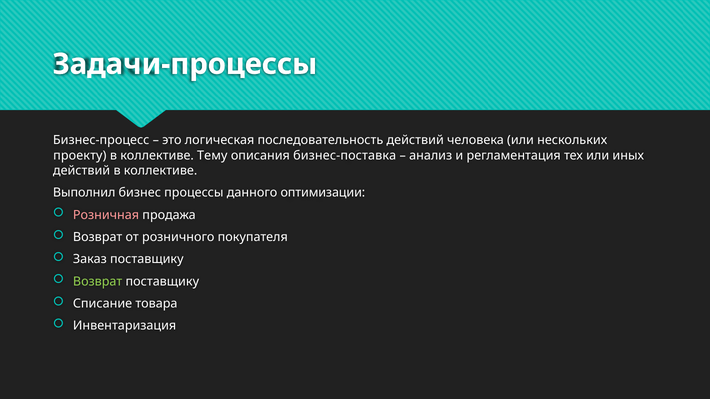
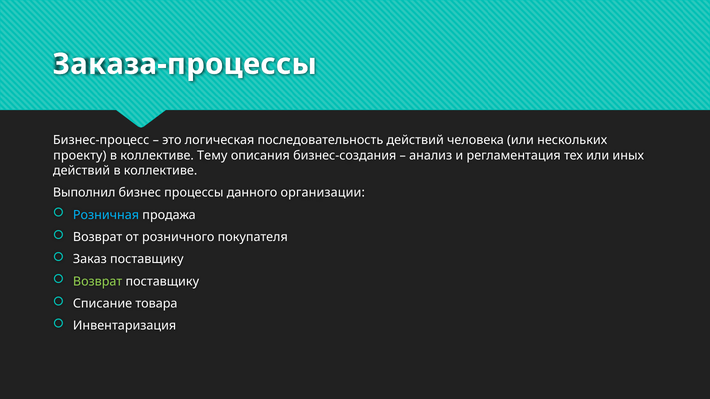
Задачи-процессы: Задачи-процессы -> Заказа-процессы
бизнес-поставка: бизнес-поставка -> бизнес-создания
оптимизации: оптимизации -> организации
Розничная colour: pink -> light blue
